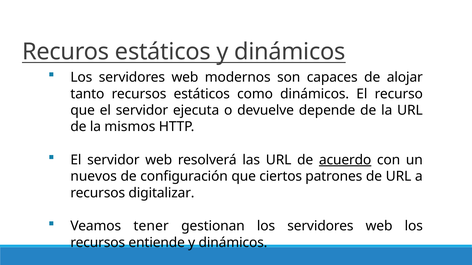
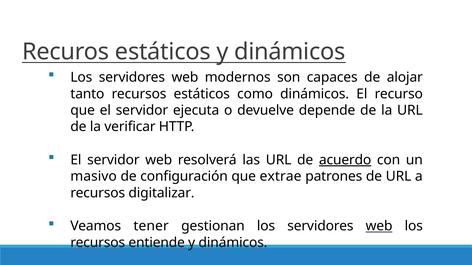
mismos: mismos -> verificar
nuevos: nuevos -> masivo
ciertos: ciertos -> extrae
web at (379, 226) underline: none -> present
